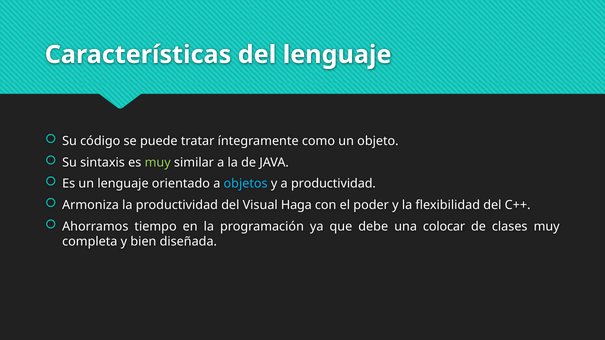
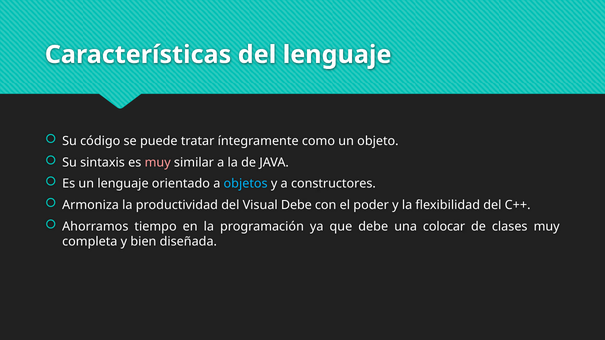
muy at (158, 163) colour: light green -> pink
a productividad: productividad -> constructores
Visual Haga: Haga -> Debe
